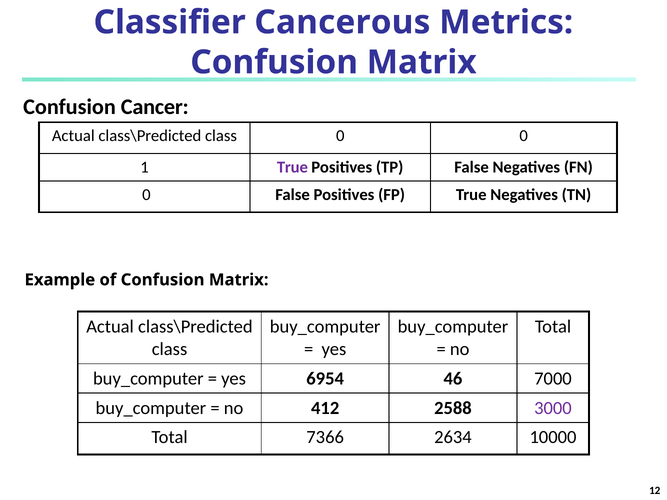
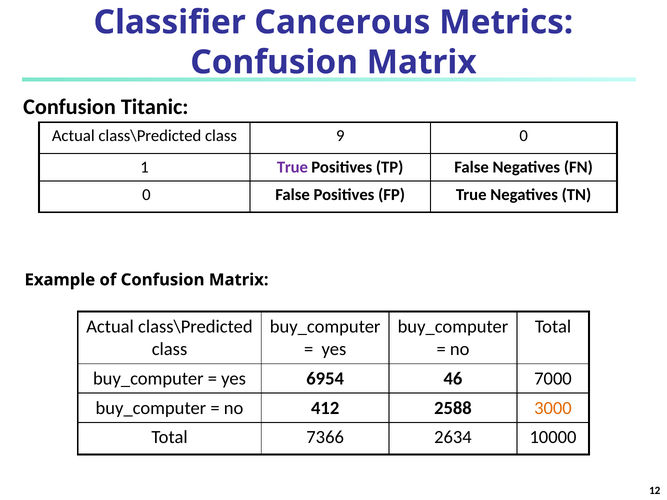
Cancer: Cancer -> Titanic
class 0: 0 -> 9
3000 colour: purple -> orange
